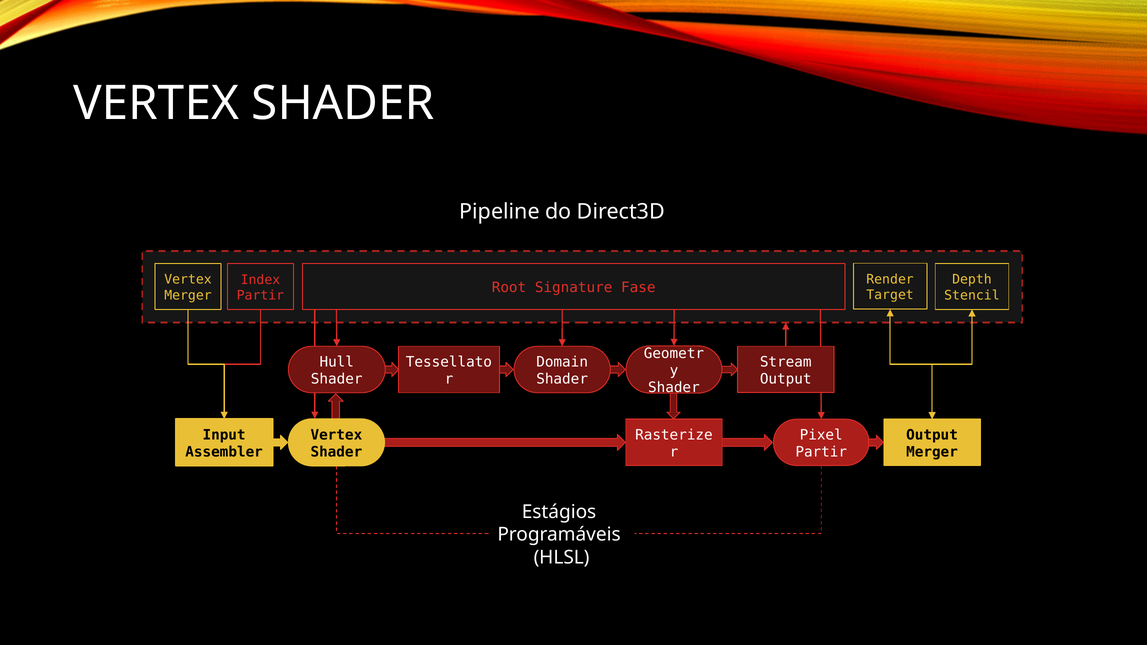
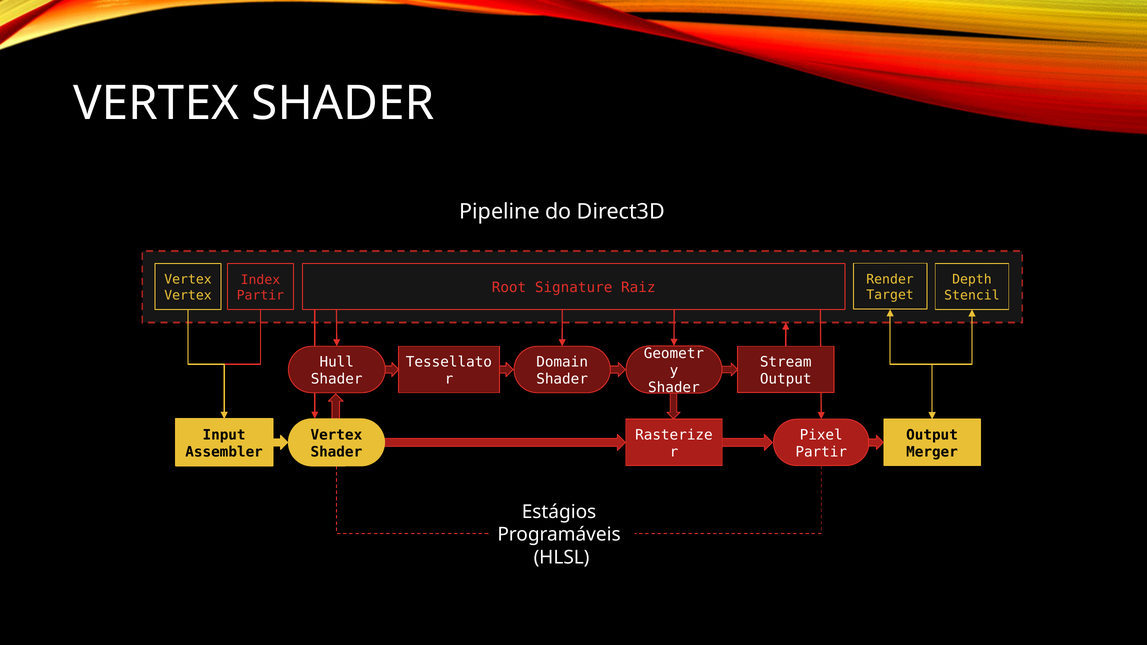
Fase: Fase -> Raiz
Merger at (188, 295): Merger -> Vertex
